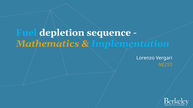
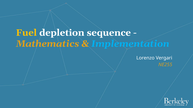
Fuel colour: light blue -> yellow
